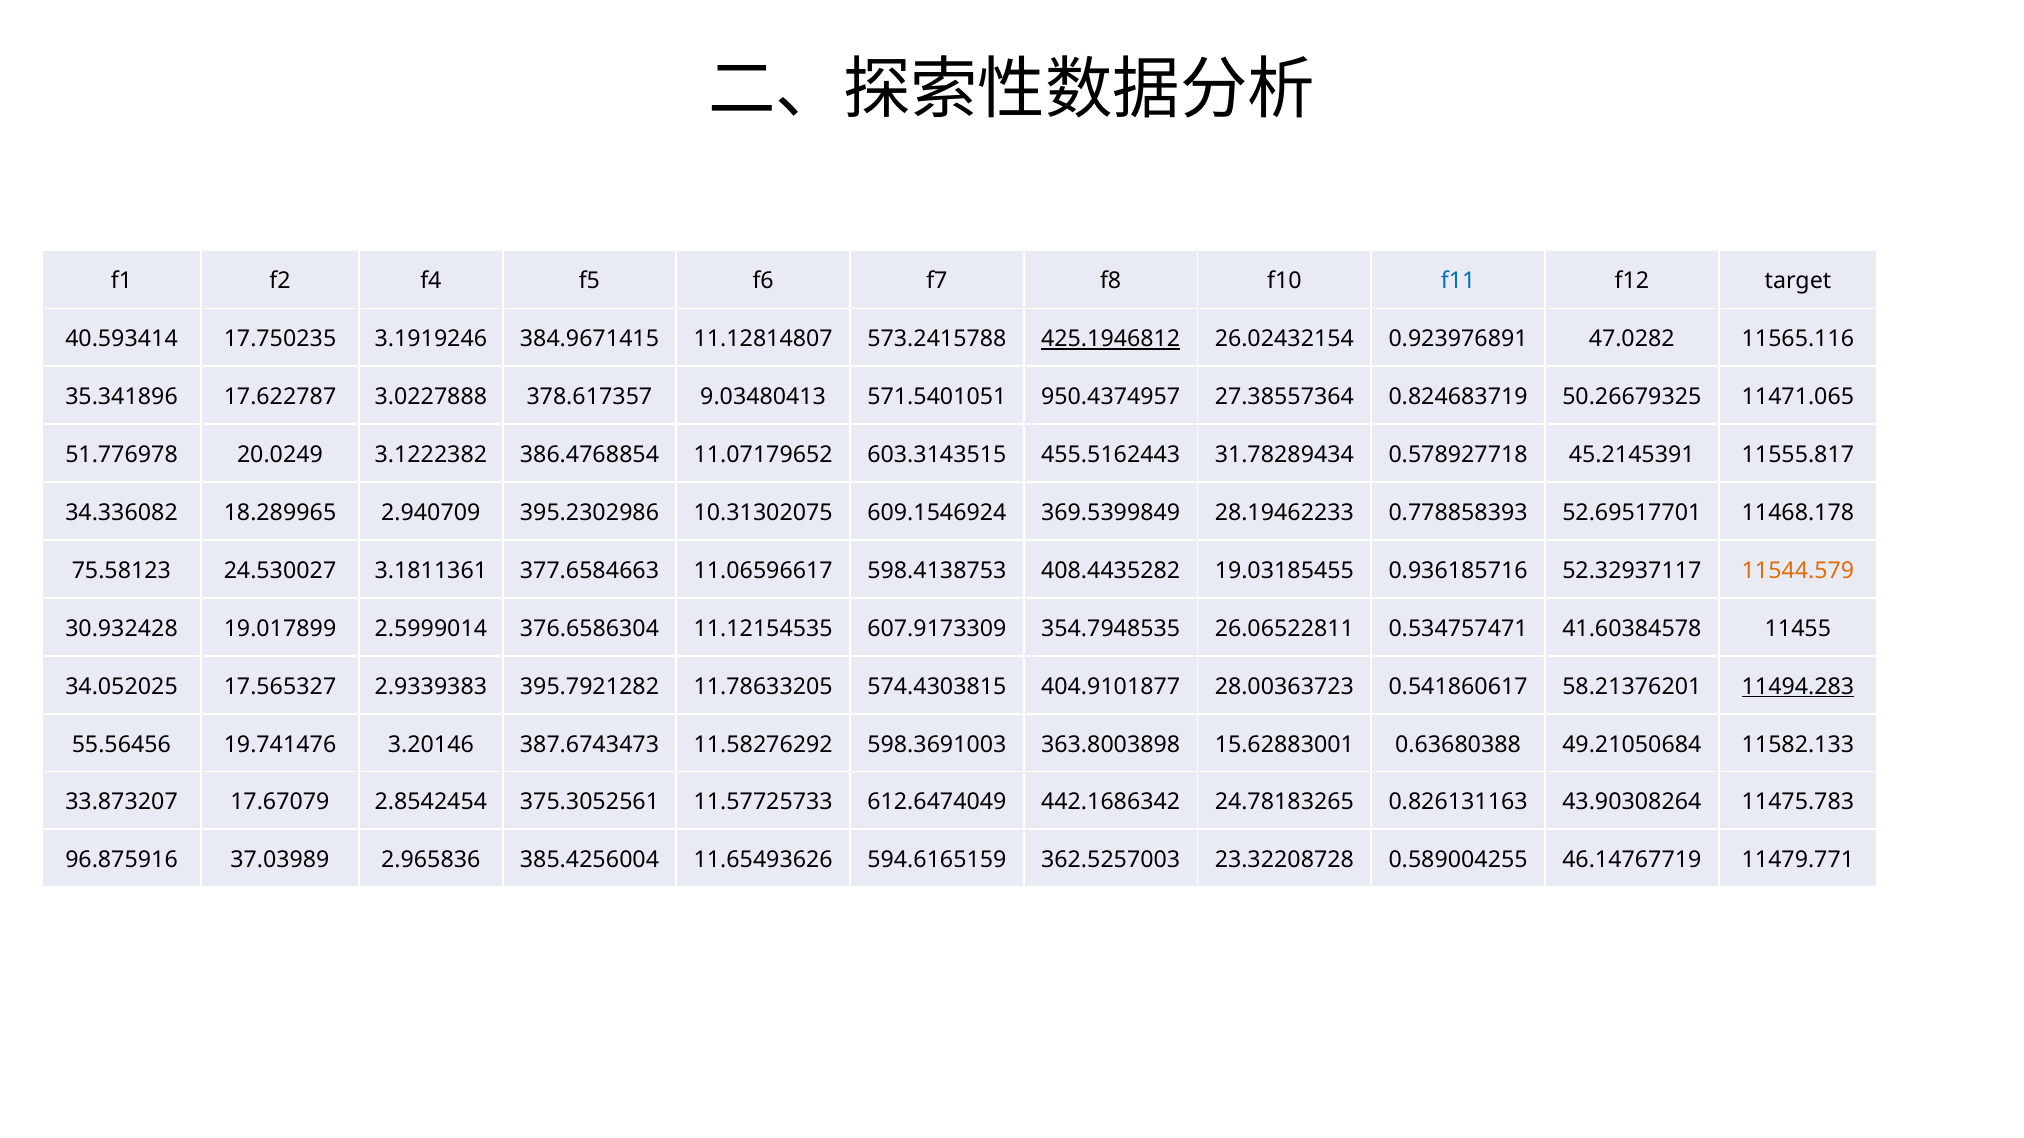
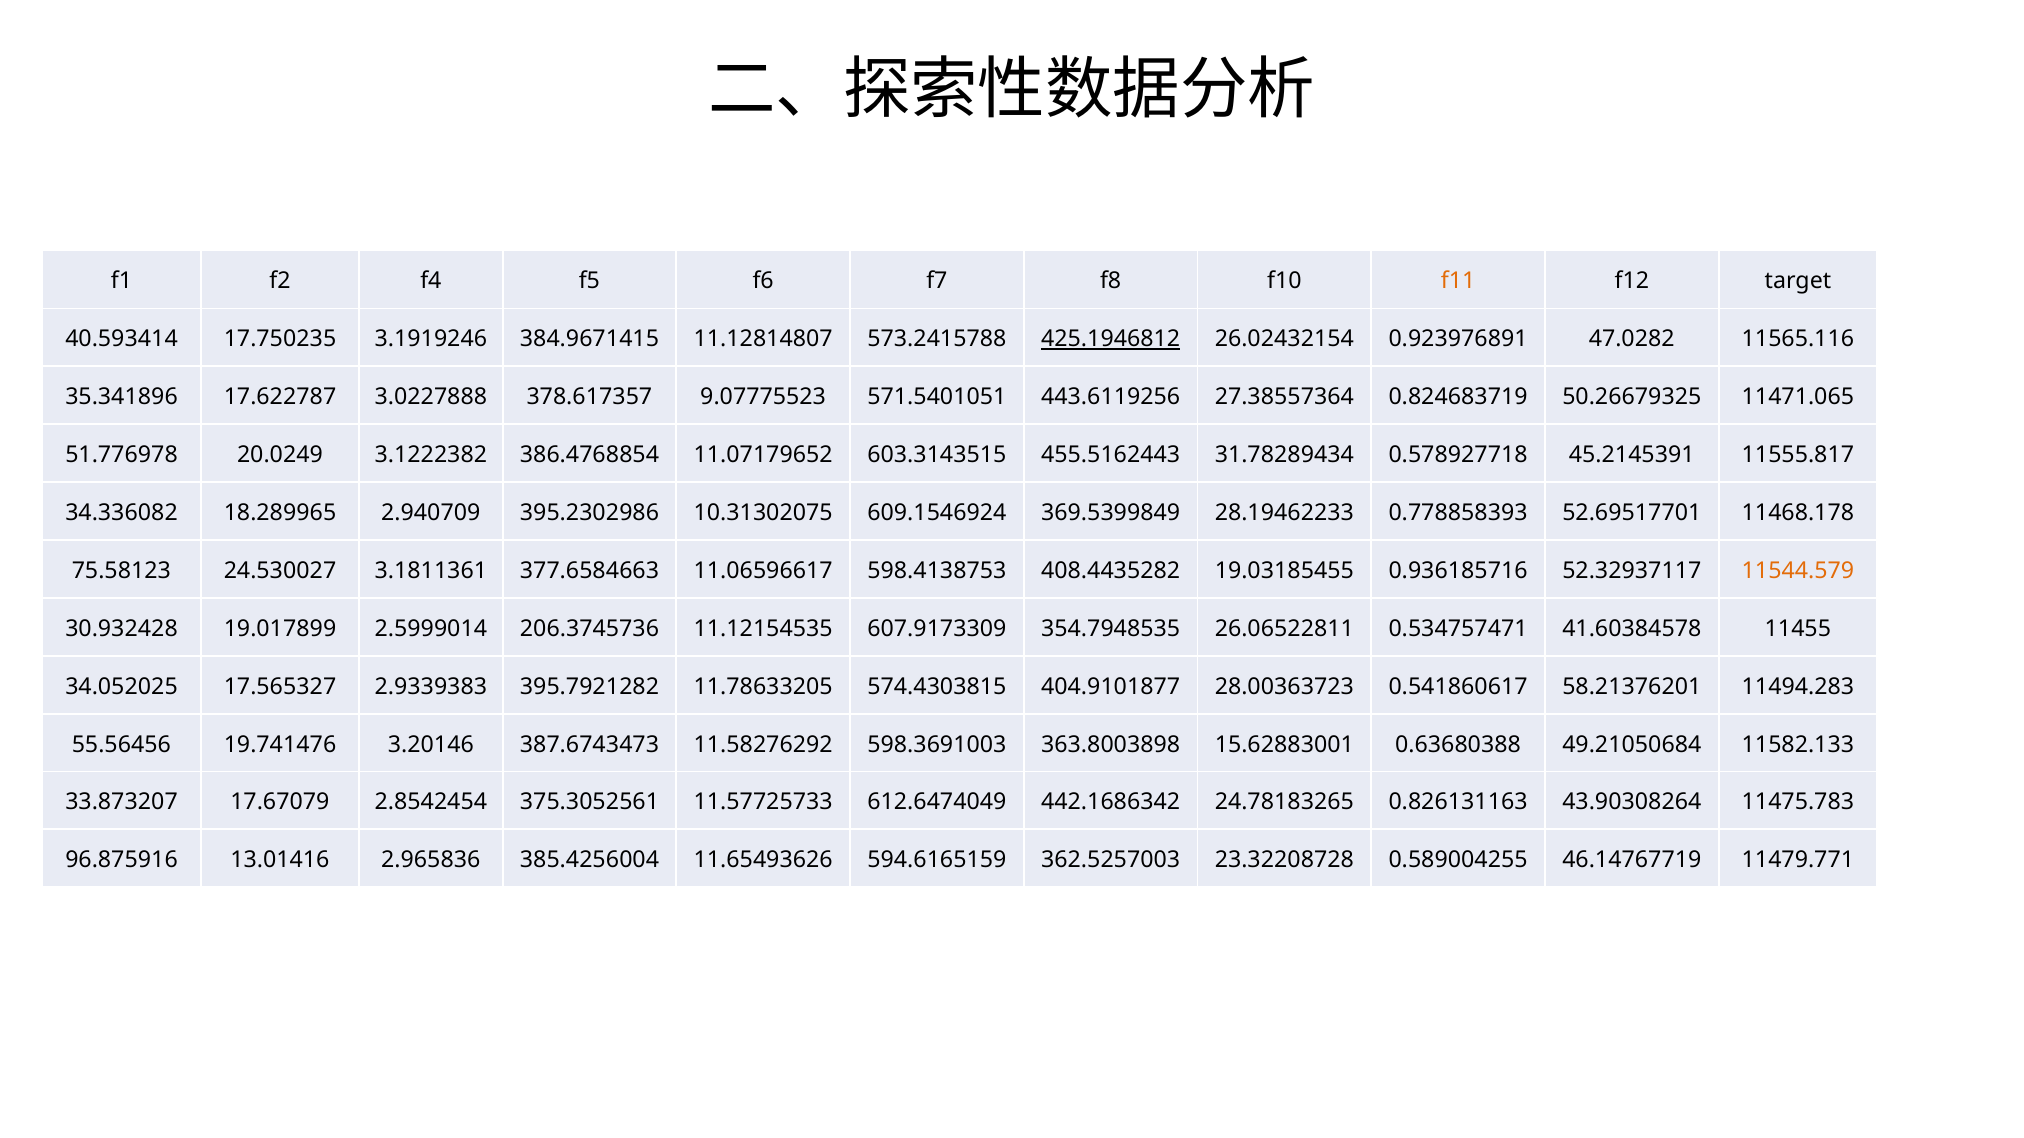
f11 colour: blue -> orange
9.03480413: 9.03480413 -> 9.07775523
950.4374957: 950.4374957 -> 443.6119256
376.6586304: 376.6586304 -> 206.3745736
11494.283 underline: present -> none
37.03989: 37.03989 -> 13.01416
